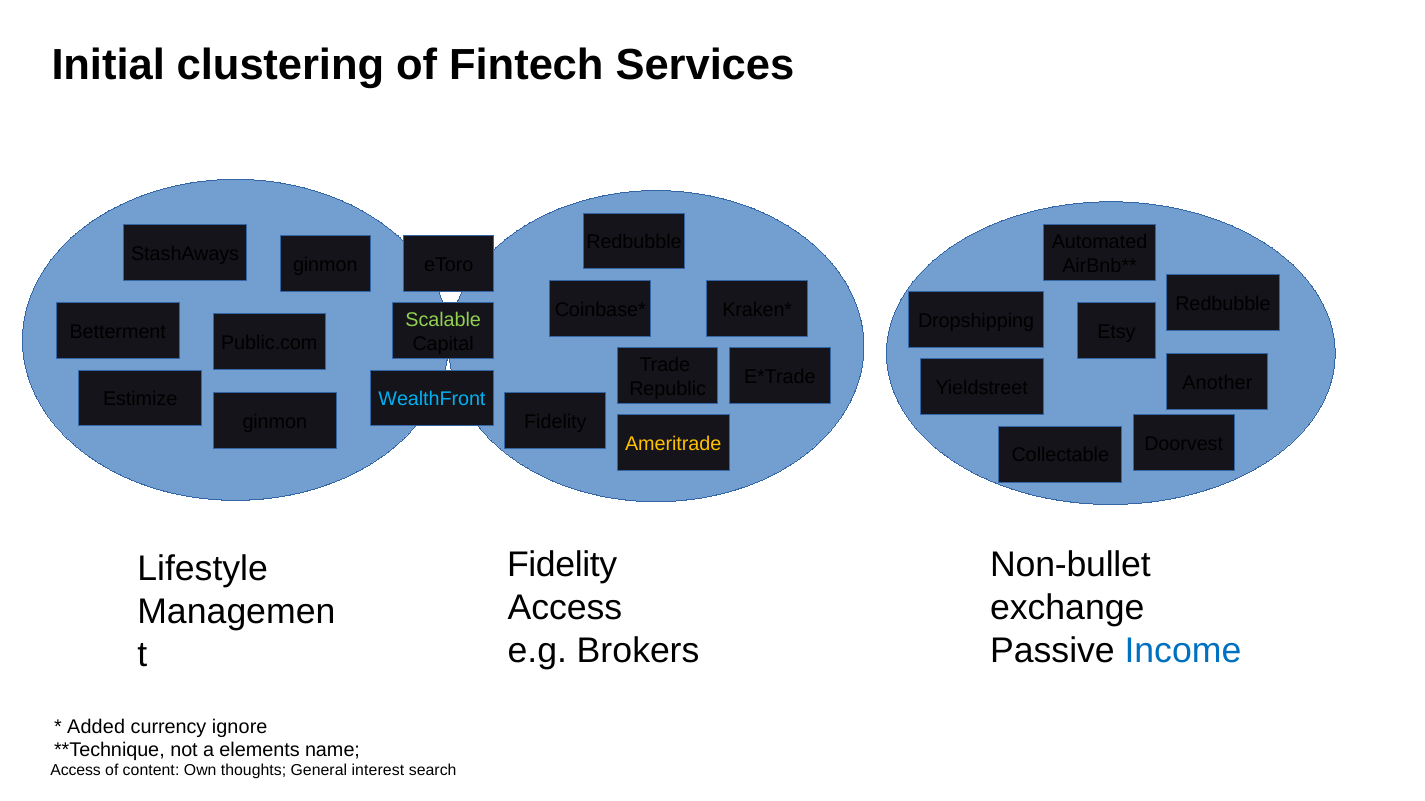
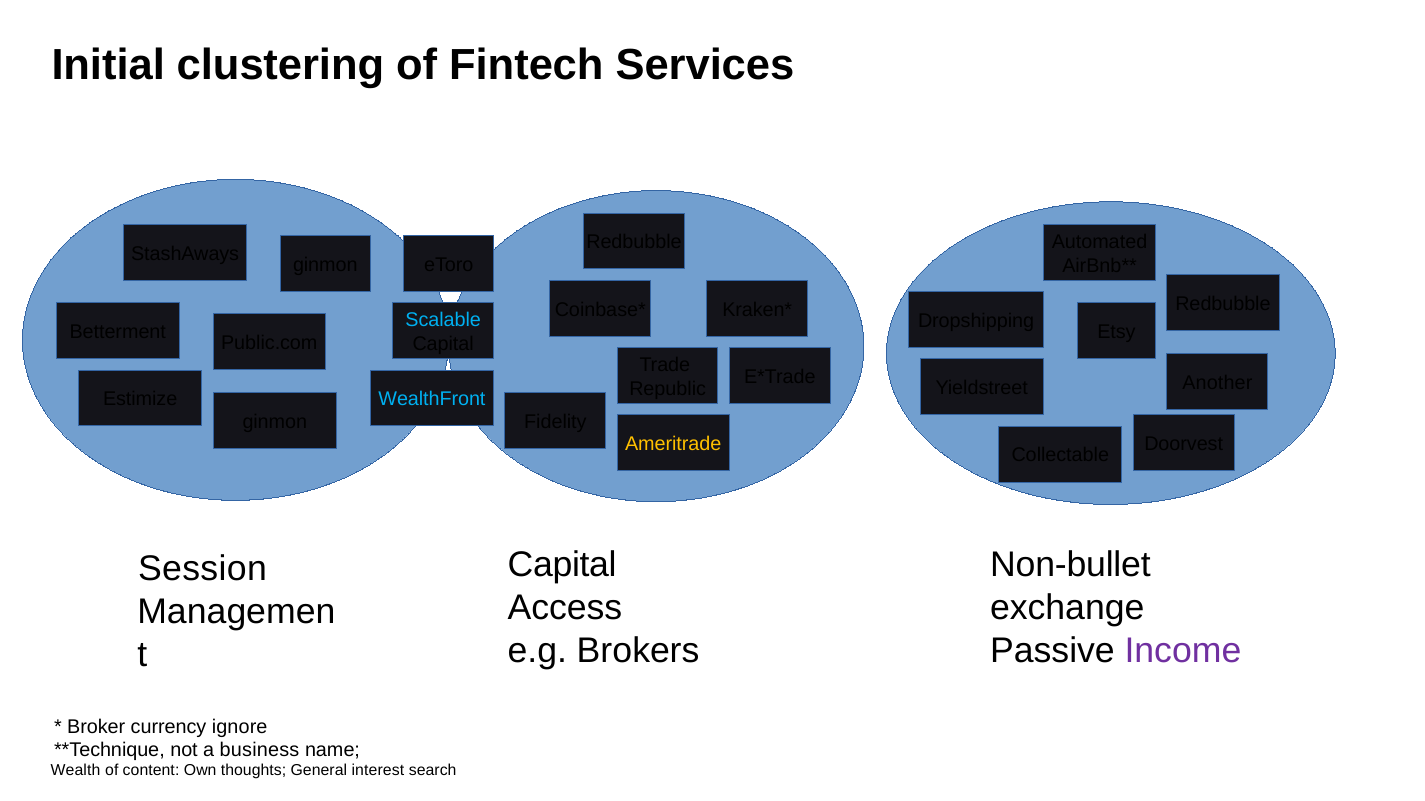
Scalable colour: light green -> light blue
Fidelity at (562, 565): Fidelity -> Capital
Lifestyle: Lifestyle -> Session
Income colour: blue -> purple
Added: Added -> Broker
elements: elements -> business
Access at (76, 771): Access -> Wealth
